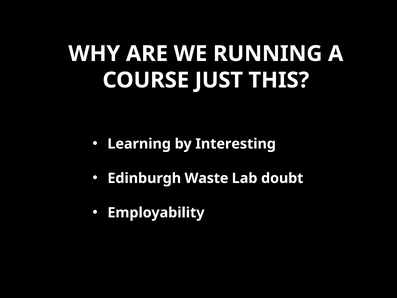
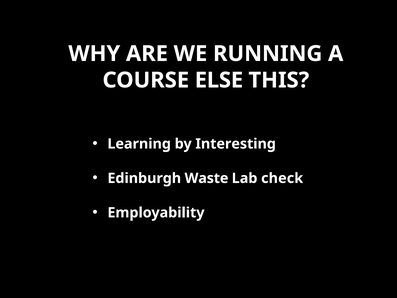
JUST: JUST -> ELSE
doubt: doubt -> check
